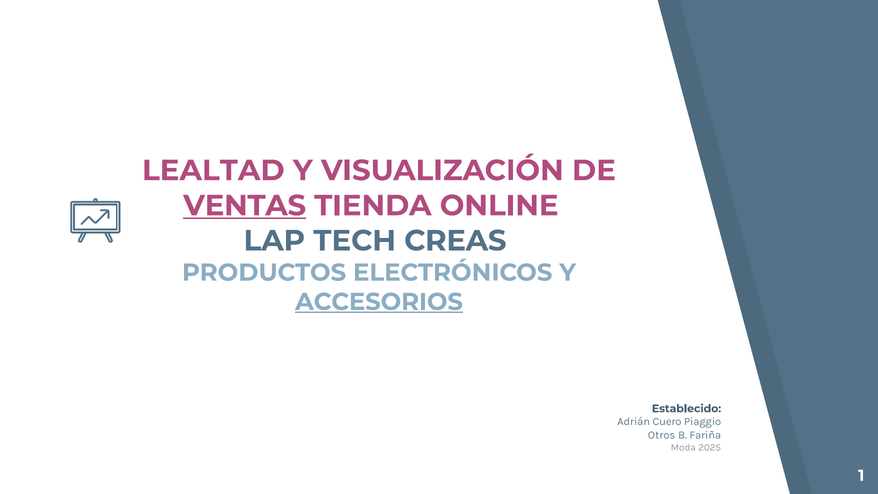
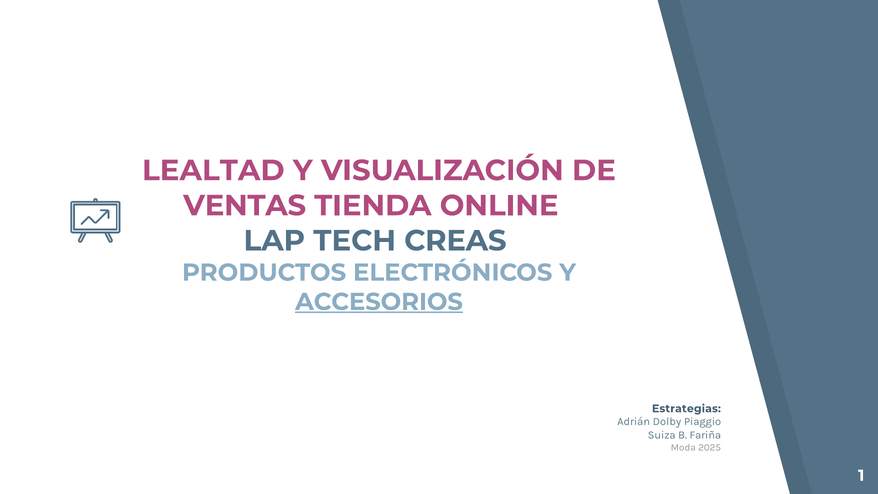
VENTAS underline: present -> none
Establecido: Establecido -> Estrategias
Cuero: Cuero -> Dolby
Otros: Otros -> Suiza
